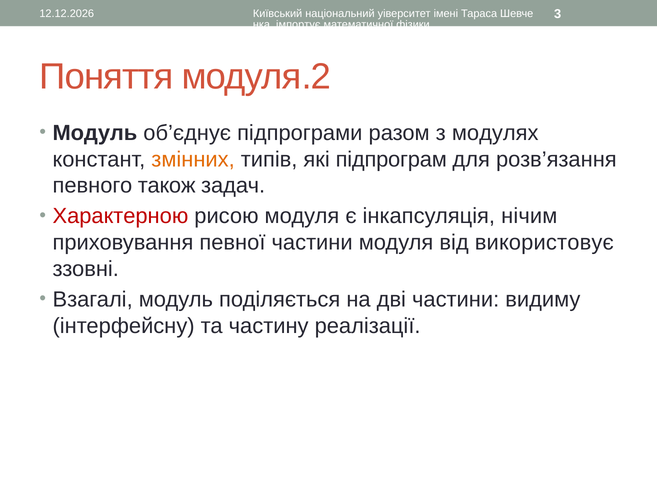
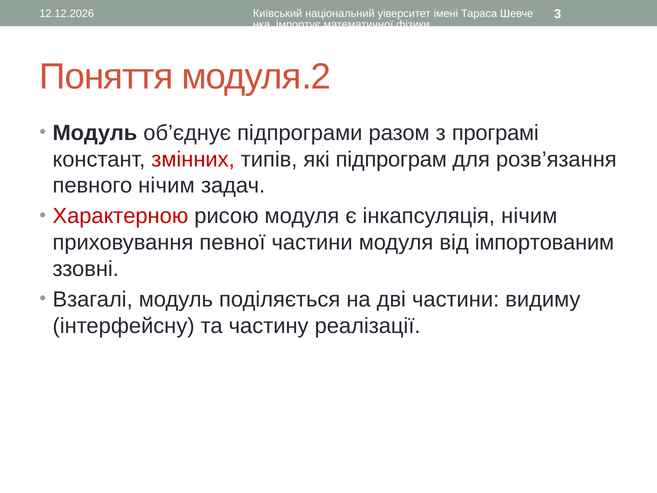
модулях: модулях -> програмі
змінних colour: orange -> red
певного також: також -> нічим
використовує: використовує -> імпортованим
